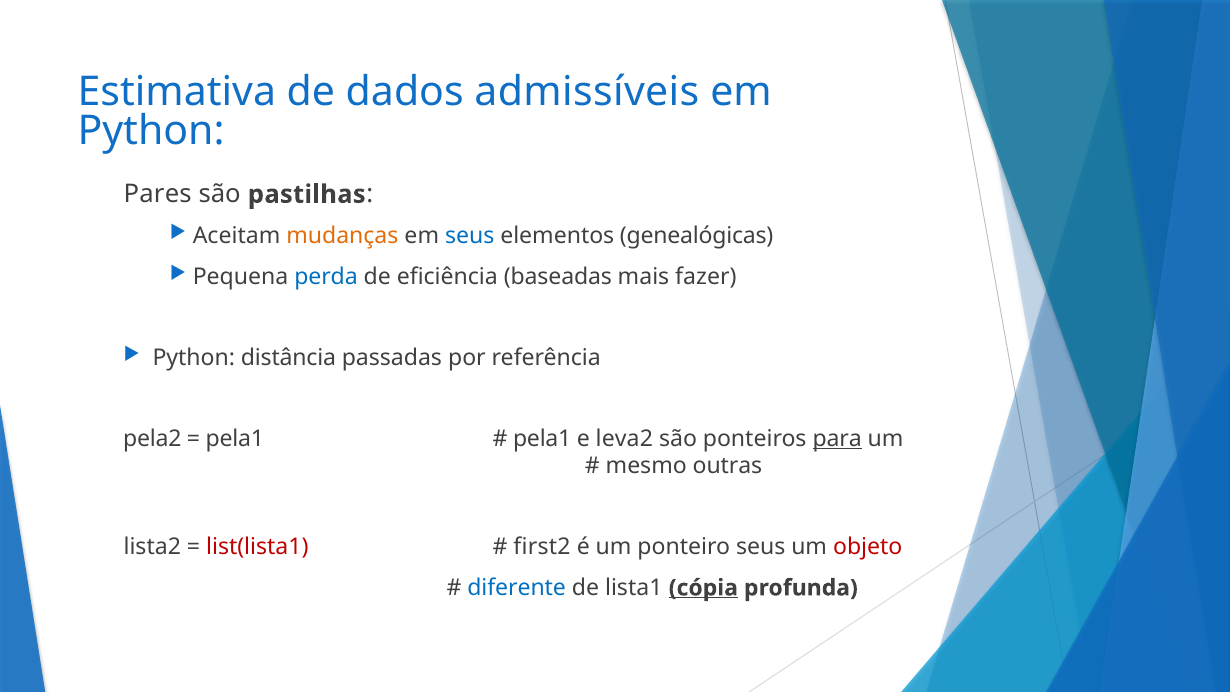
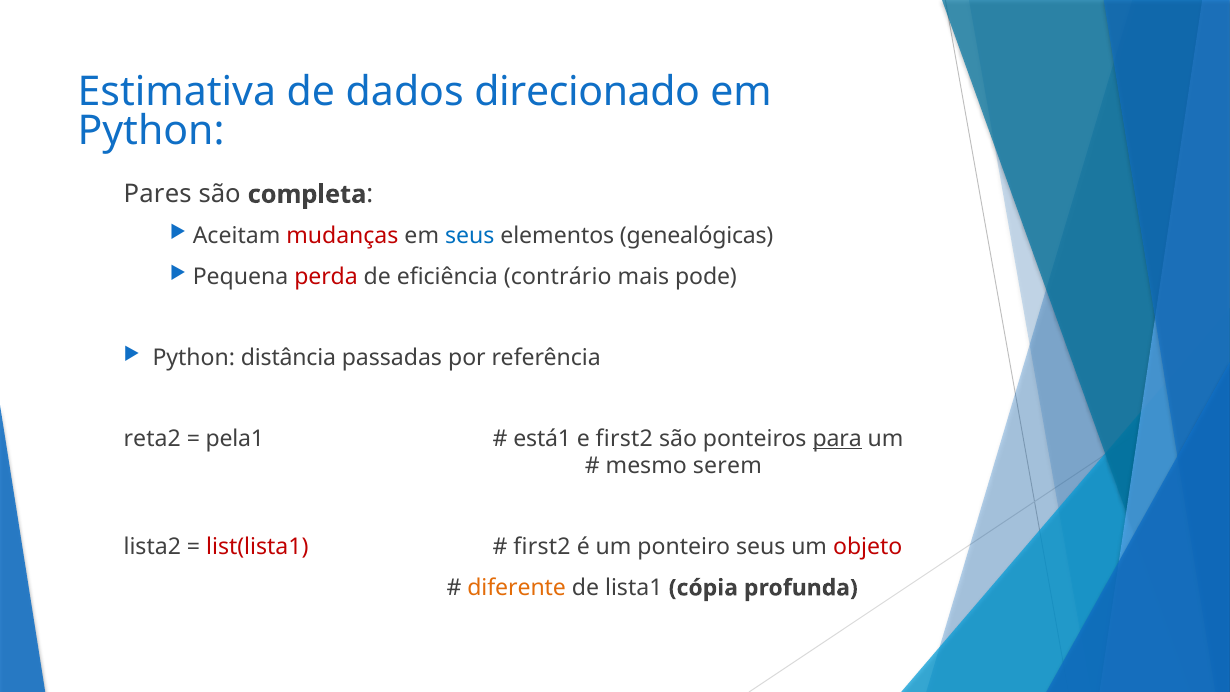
admissíveis: admissíveis -> direcionado
pastilhas: pastilhas -> completa
mudanças colour: orange -> red
perda colour: blue -> red
baseadas: baseadas -> contrário
fazer: fazer -> pode
pela2: pela2 -> reta2
pela1 at (542, 439): pela1 -> está1
e leva2: leva2 -> first2
outras: outras -> serem
diferente colour: blue -> orange
cópia underline: present -> none
